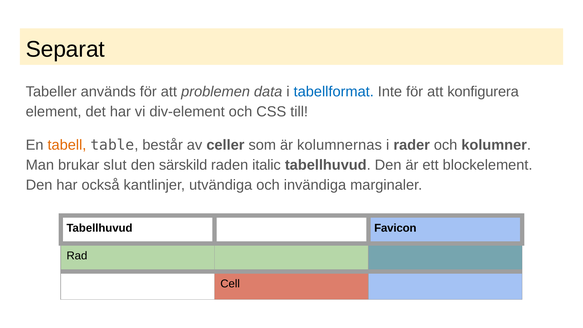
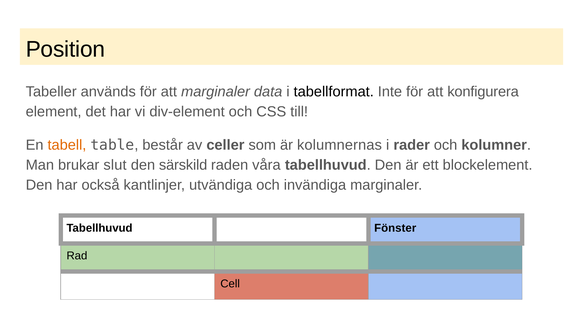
Separat: Separat -> Position
att problemen: problemen -> marginaler
tabellformat colour: blue -> black
italic: italic -> våra
Favicon: Favicon -> Fönster
